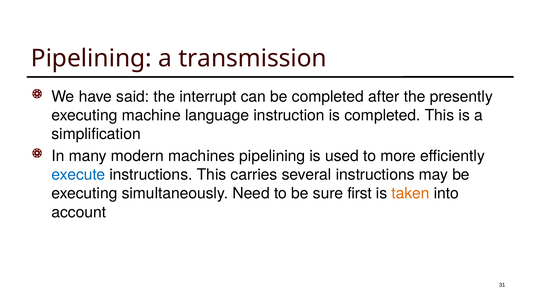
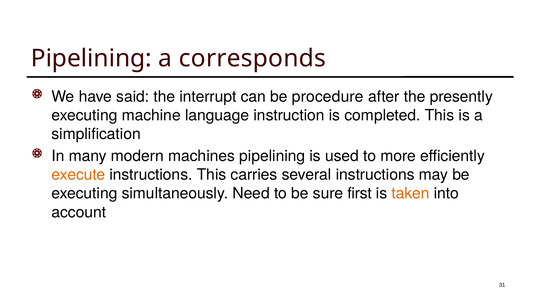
transmission: transmission -> corresponds
be completed: completed -> procedure
execute colour: blue -> orange
